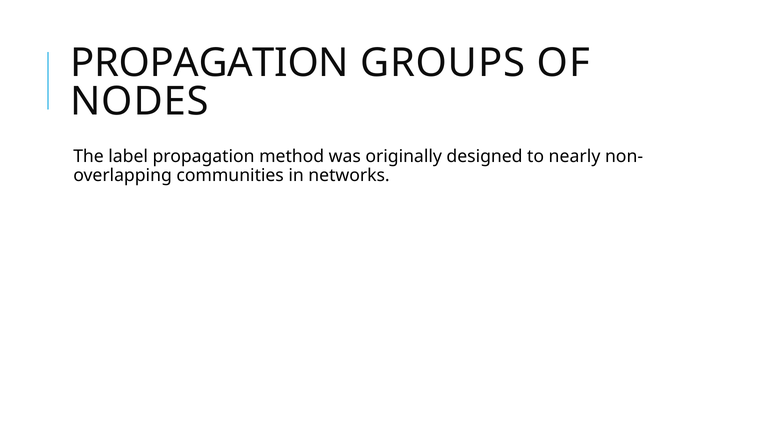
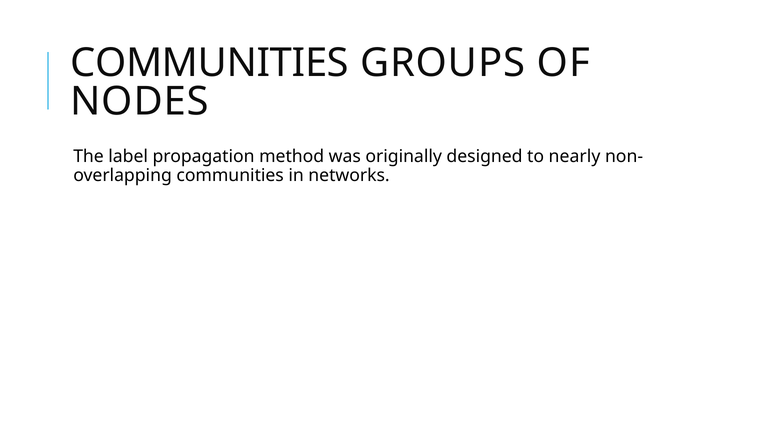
PROPAGATION at (210, 63): PROPAGATION -> COMMUNITIES
